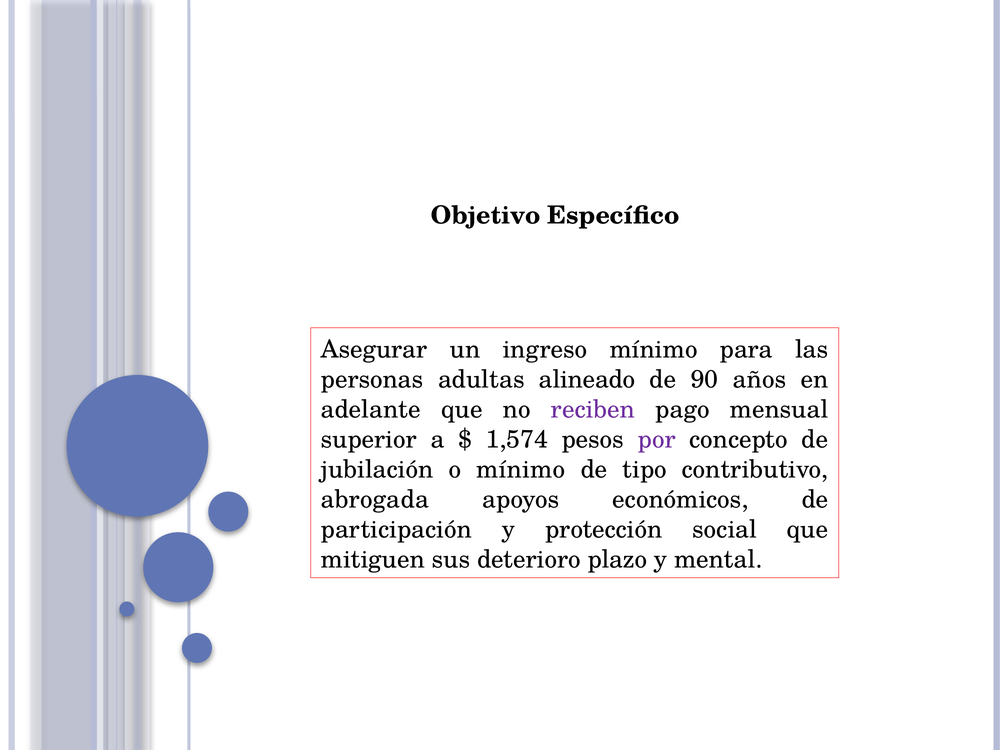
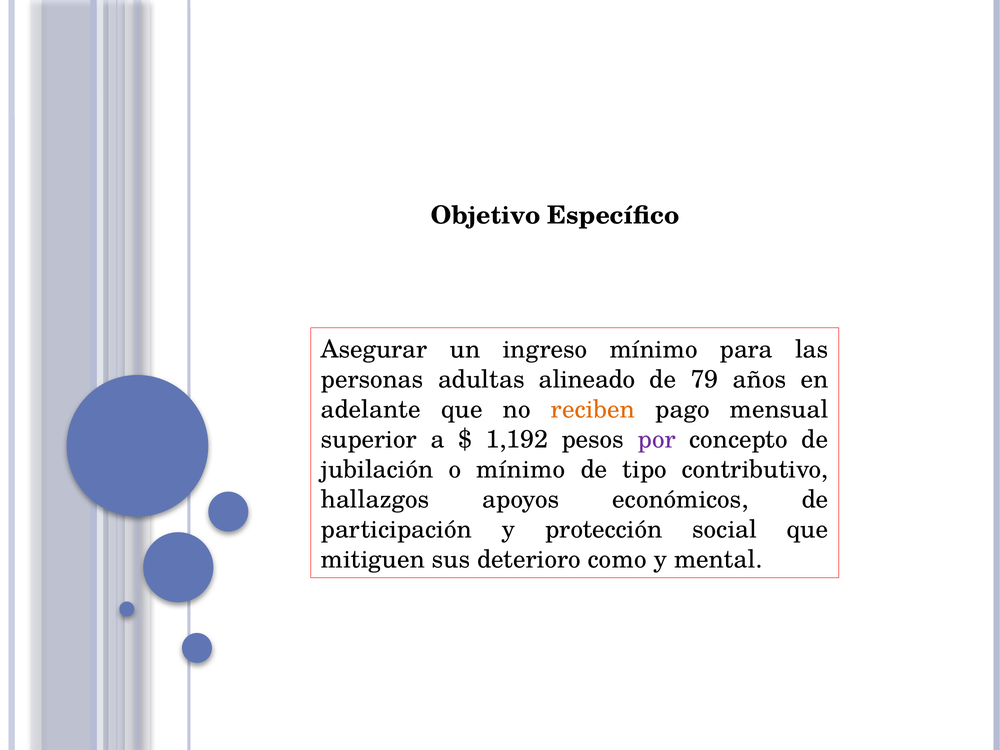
90: 90 -> 79
reciben colour: purple -> orange
1,574: 1,574 -> 1,192
abrogada: abrogada -> hallazgos
plazo: plazo -> como
